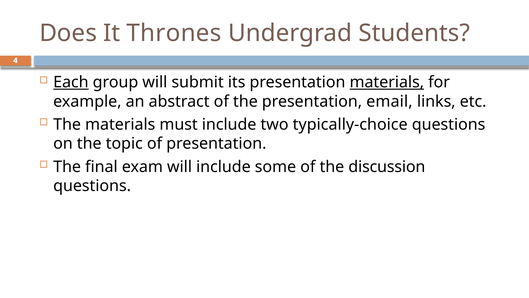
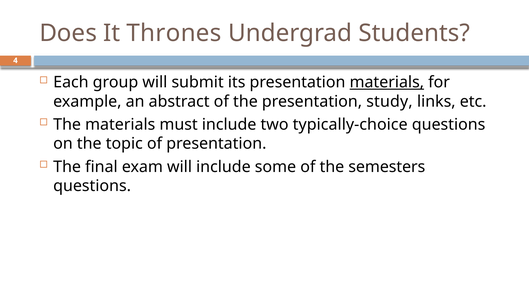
Each underline: present -> none
email: email -> study
discussion: discussion -> semesters
